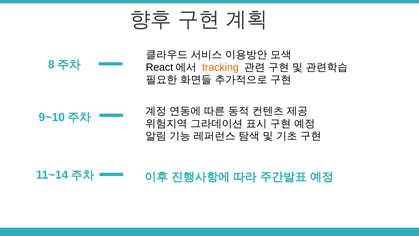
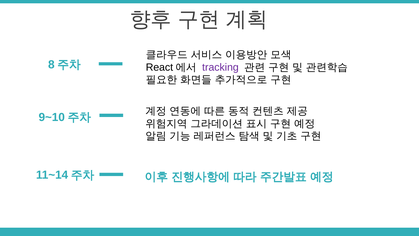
tracking colour: orange -> purple
